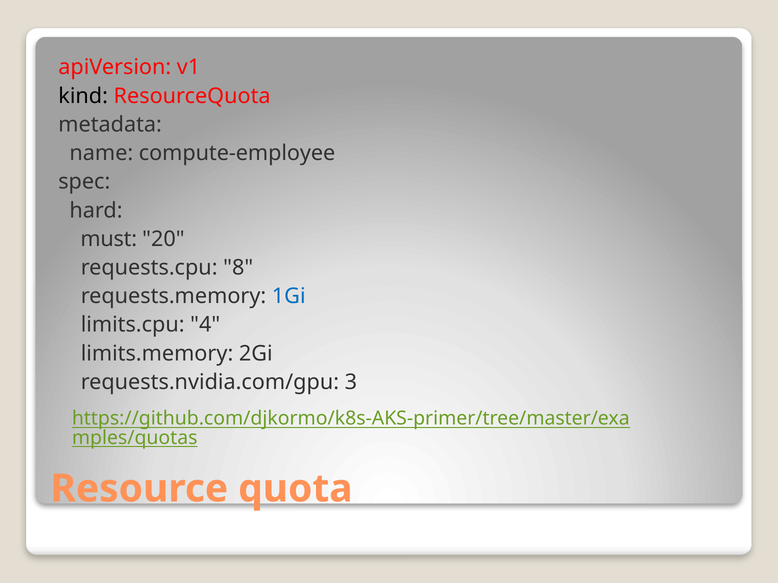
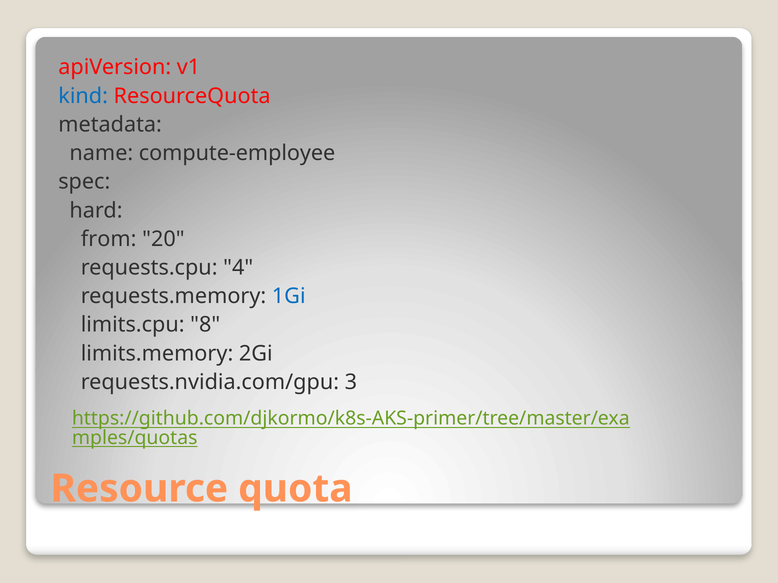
kind colour: black -> blue
must: must -> from
8: 8 -> 4
4: 4 -> 8
